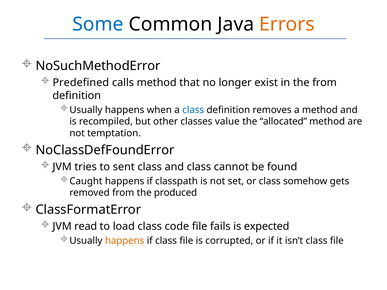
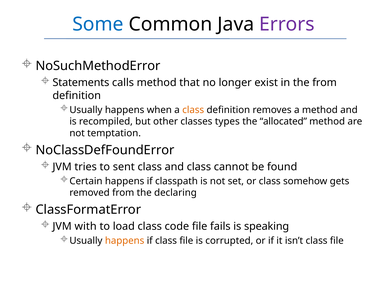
Errors colour: orange -> purple
Predefined: Predefined -> Statements
class at (193, 110) colour: blue -> orange
value: value -> types
Caught: Caught -> Certain
produced: produced -> declaring
read: read -> with
expected: expected -> speaking
